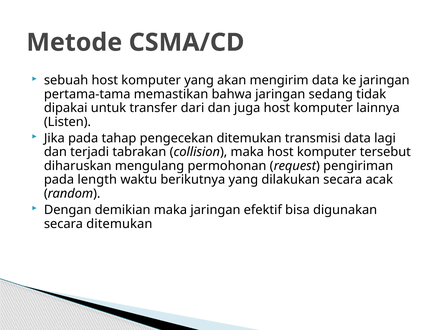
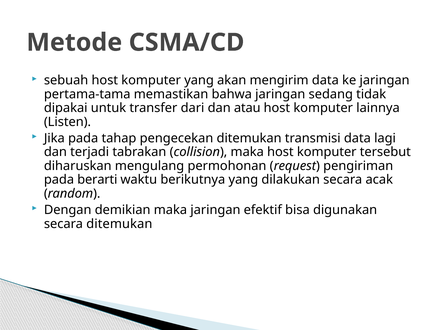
juga: juga -> atau
length: length -> berarti
